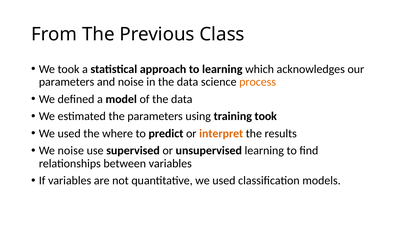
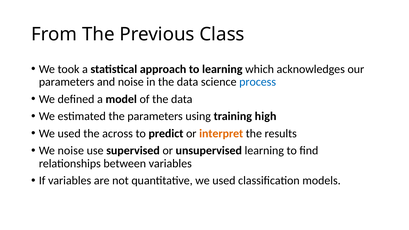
process colour: orange -> blue
training took: took -> high
where: where -> across
